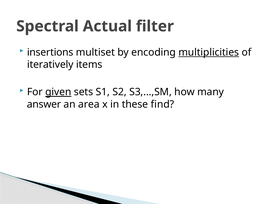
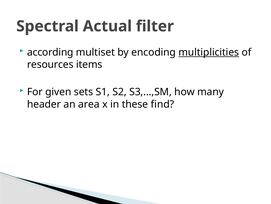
insertions: insertions -> according
iteratively: iteratively -> resources
given underline: present -> none
answer: answer -> header
